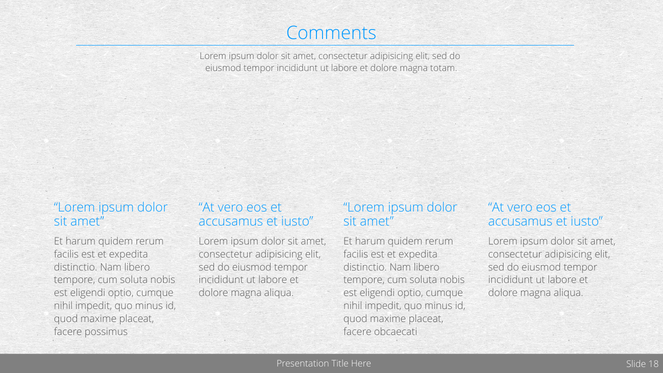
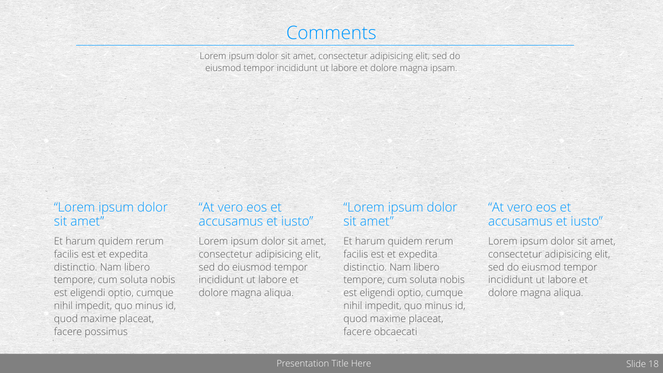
totam: totam -> ipsam
